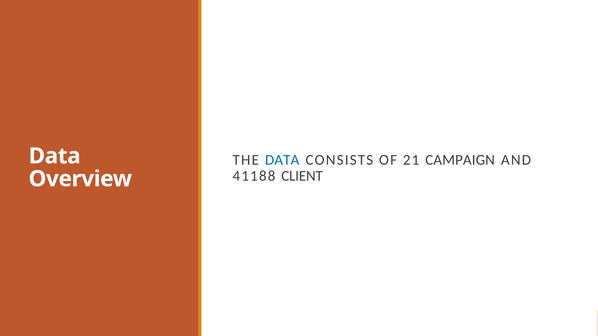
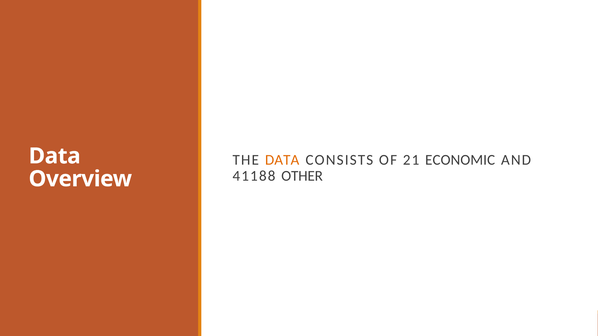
DATA at (282, 160) colour: blue -> orange
CAMPAIGN: CAMPAIGN -> ECONOMIC
CLIENT: CLIENT -> OTHER
